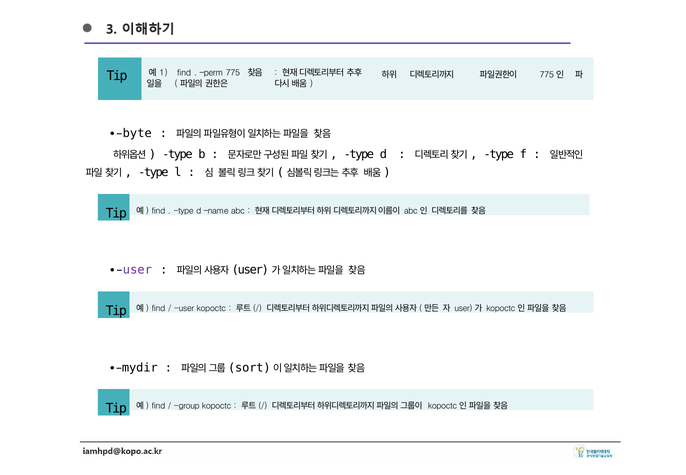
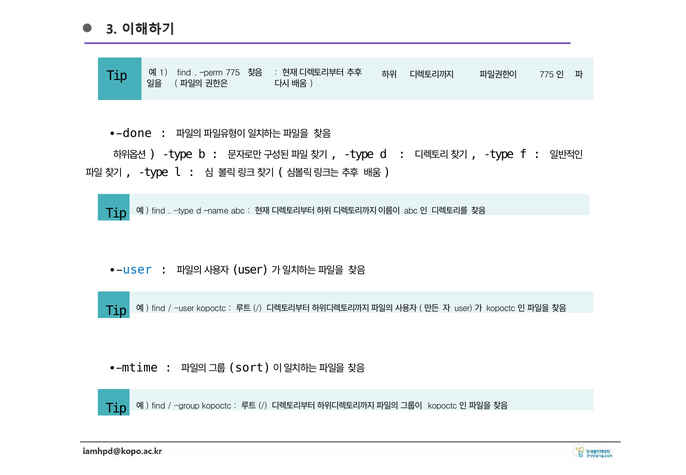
byte: byte -> done
user at (137, 270) colour: purple -> blue
mydir: mydir -> mtime
